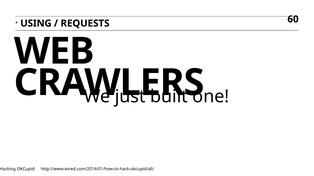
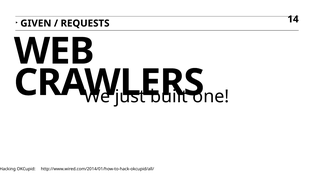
USING: USING -> GIVEN
60: 60 -> 14
